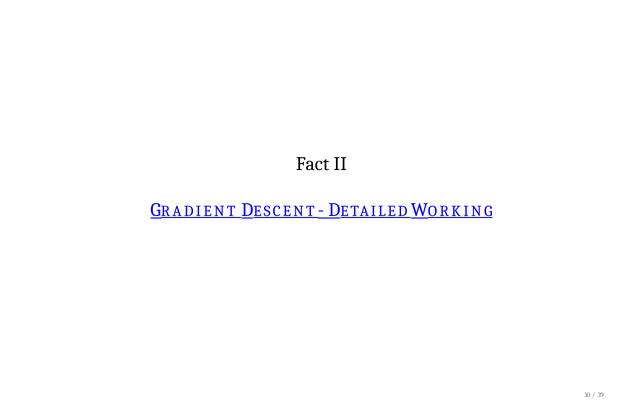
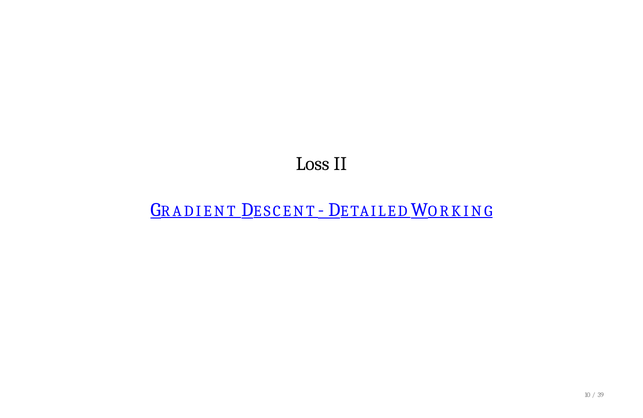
Fact: Fact -> Loss
